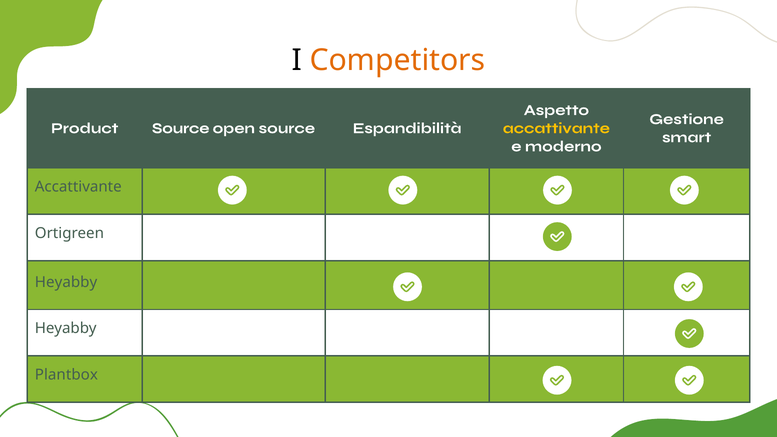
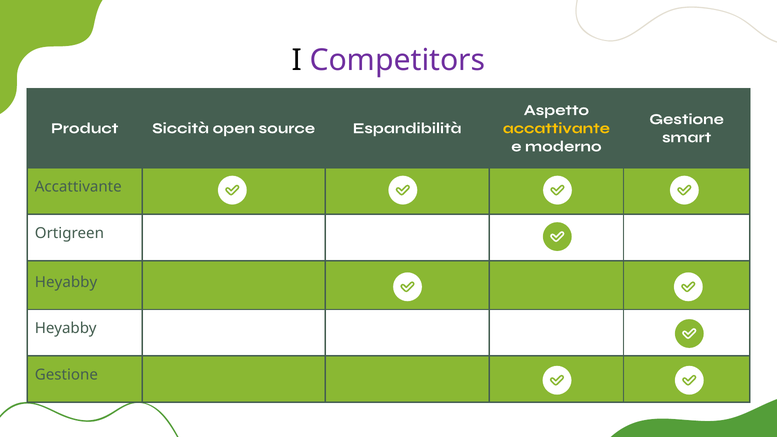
Competitors colour: orange -> purple
Product Source: Source -> Siccità
Plantbox at (66, 375): Plantbox -> Gestione
